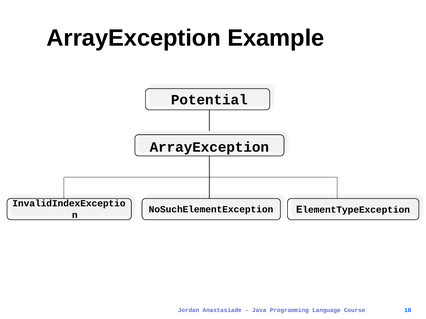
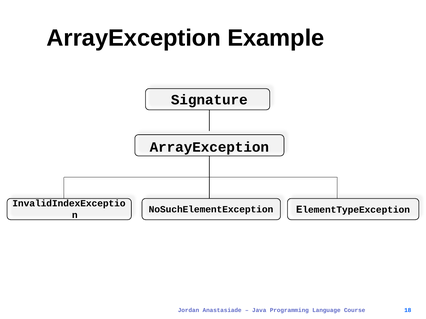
Potential: Potential -> Signature
